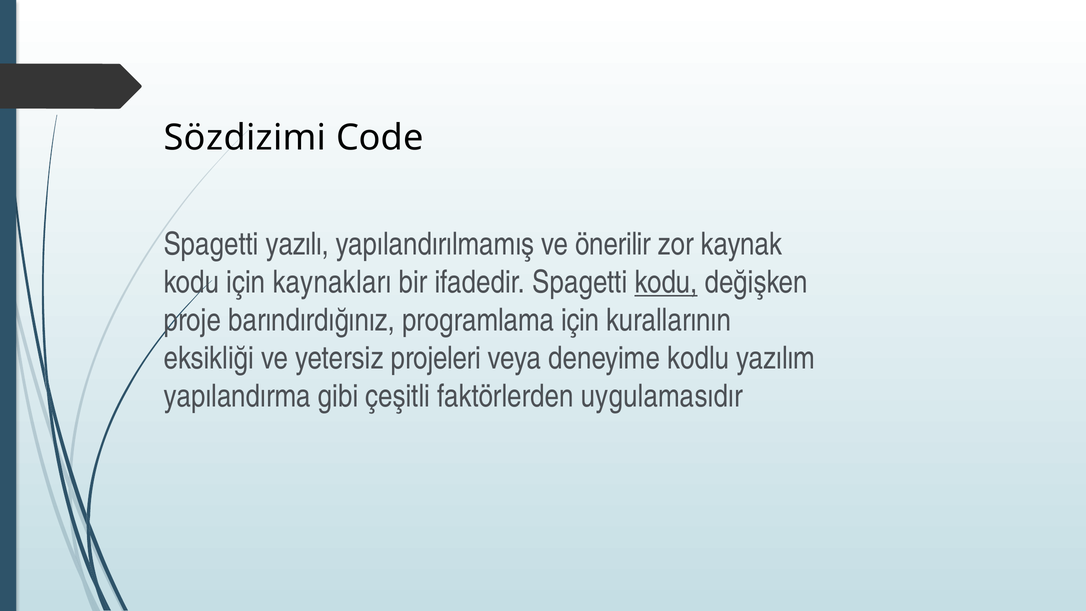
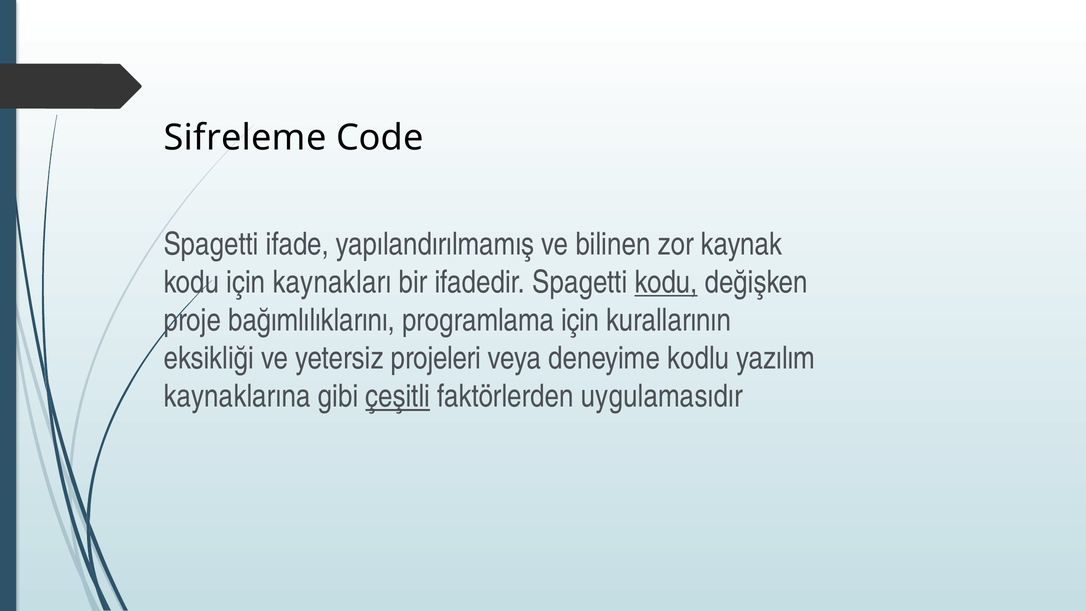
Sözdizimi: Sözdizimi -> Sifreleme
yazılı: yazılı -> ifade
önerilir: önerilir -> bilinen
barındırdığınız: barındırdığınız -> bağımlılıklarını
yapılandırma: yapılandırma -> kaynaklarına
çeşitli underline: none -> present
